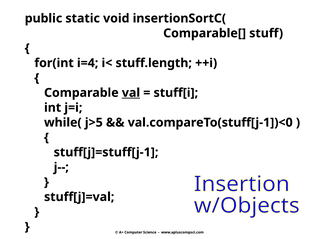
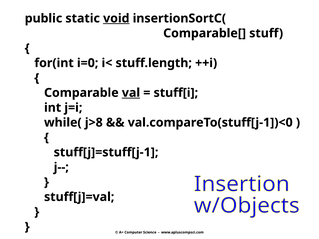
void underline: none -> present
i=4: i=4 -> i=0
j>5: j>5 -> j>8
